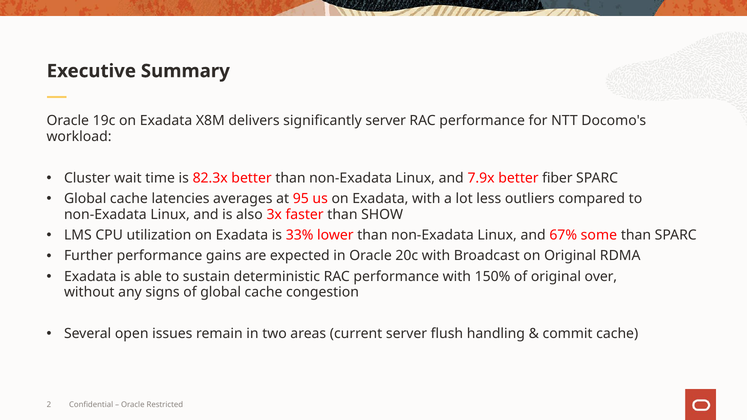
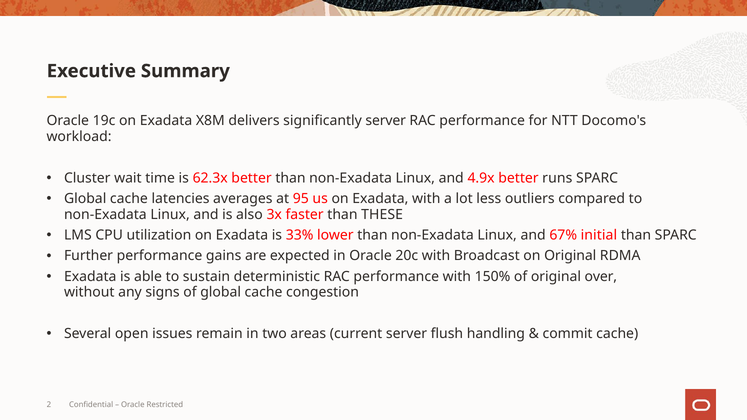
82.3x: 82.3x -> 62.3x
7.9x: 7.9x -> 4.9x
fiber: fiber -> runs
SHOW: SHOW -> THESE
some: some -> initial
